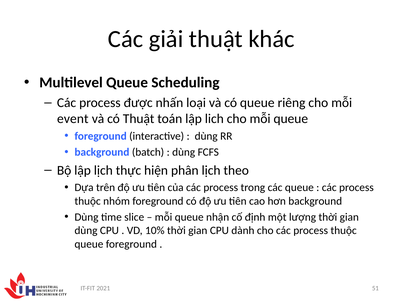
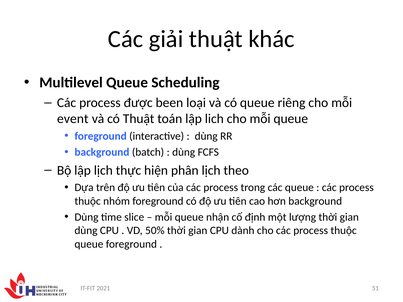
nhấn: nhấn -> been
10%: 10% -> 50%
